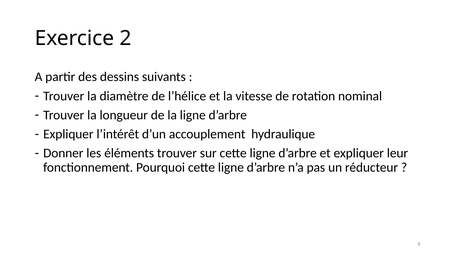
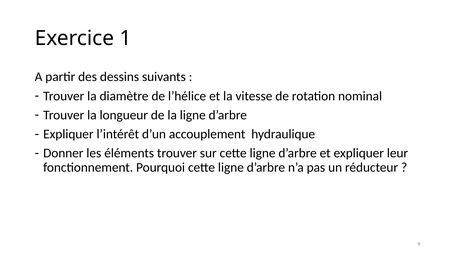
2: 2 -> 1
